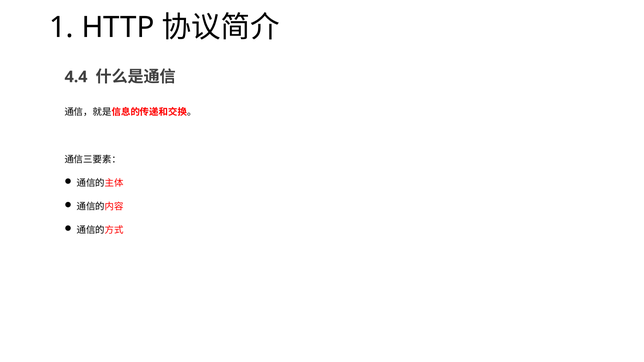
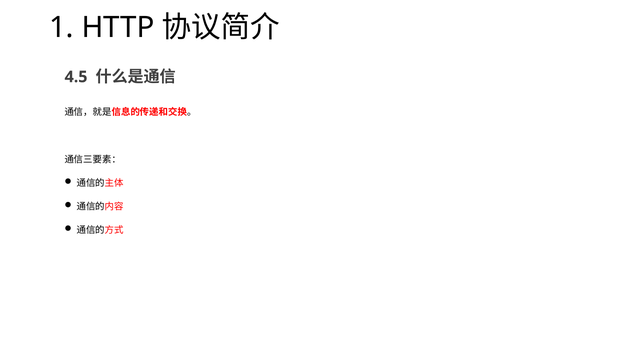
4.4: 4.4 -> 4.5
